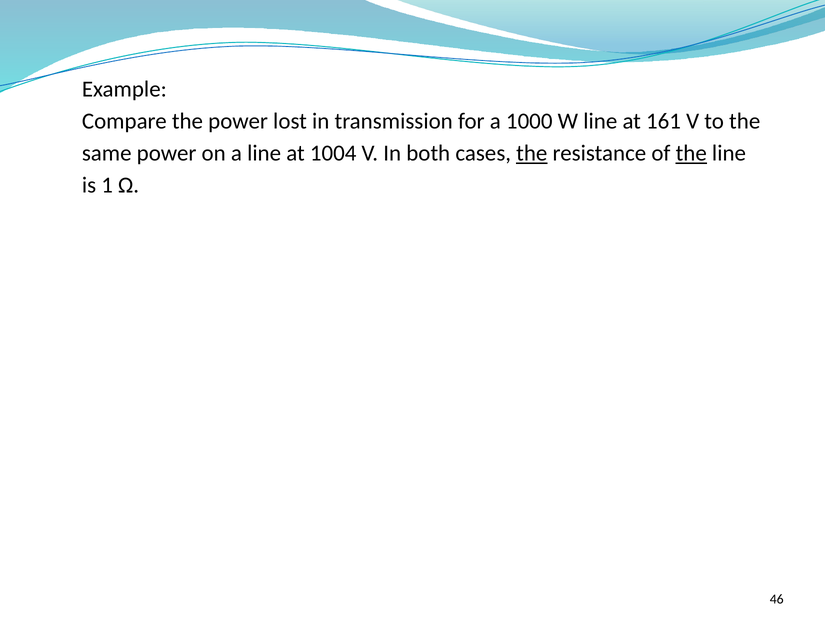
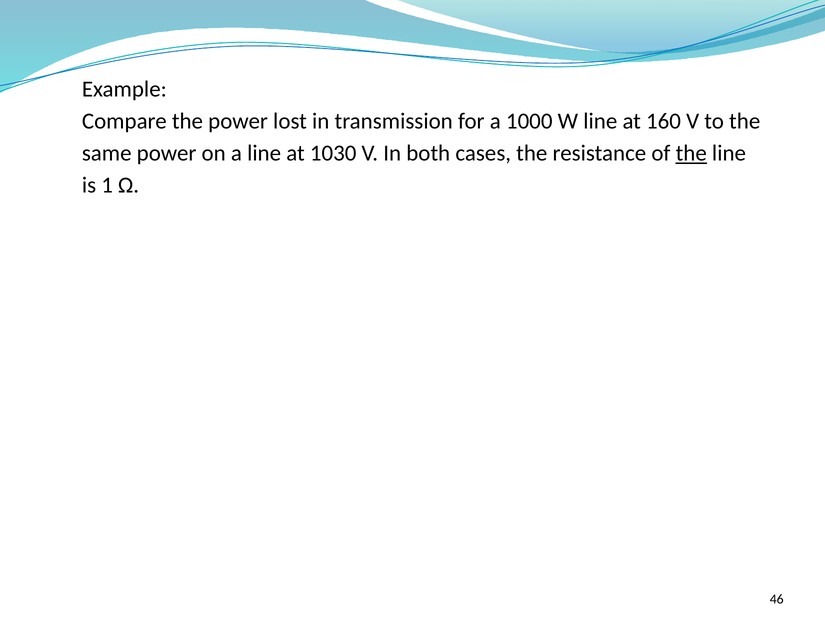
161: 161 -> 160
1004: 1004 -> 1030
the at (532, 153) underline: present -> none
